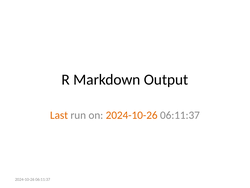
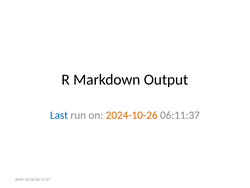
Last colour: orange -> blue
